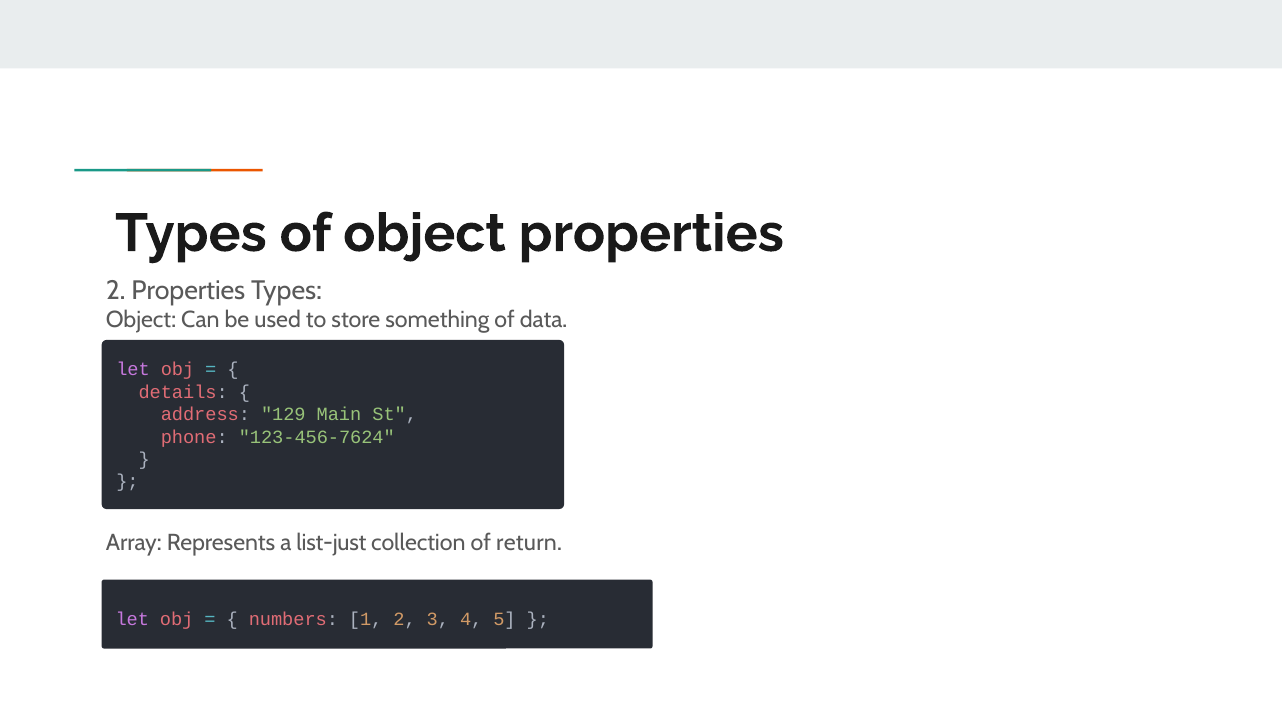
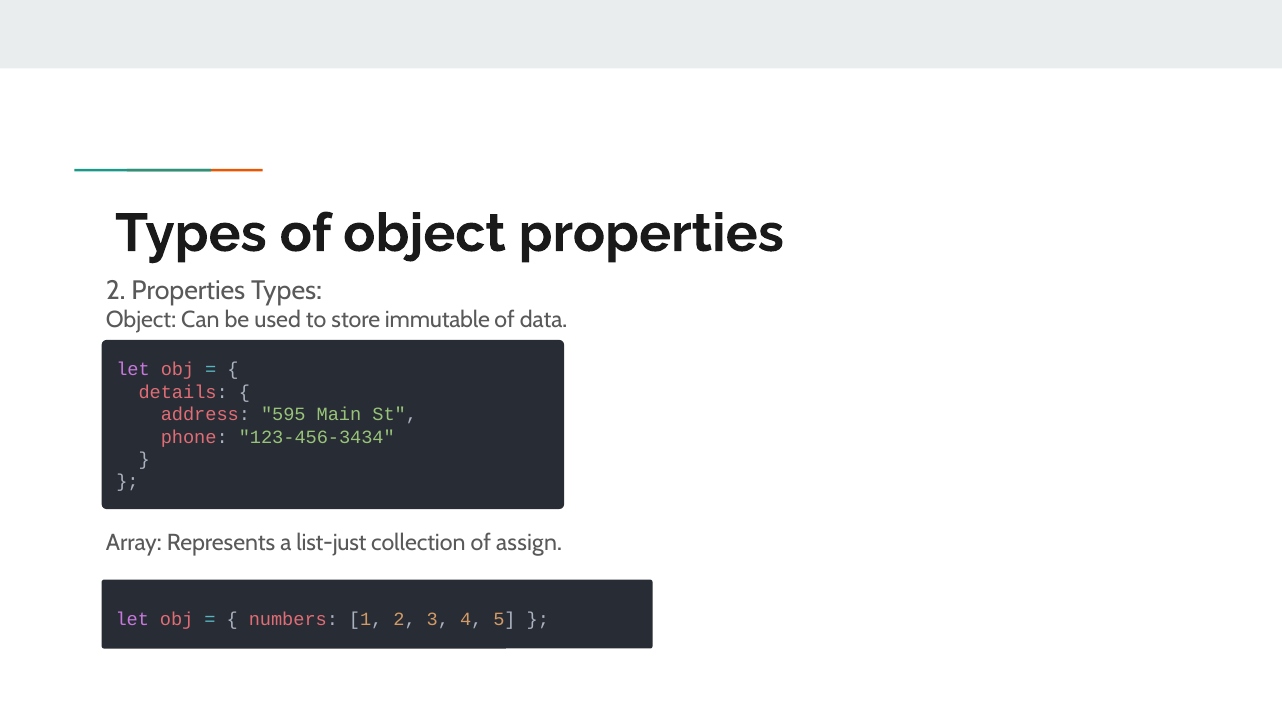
something: something -> immutable
129: 129 -> 595
123-456-7624: 123-456-7624 -> 123-456-3434
return: return -> assign
